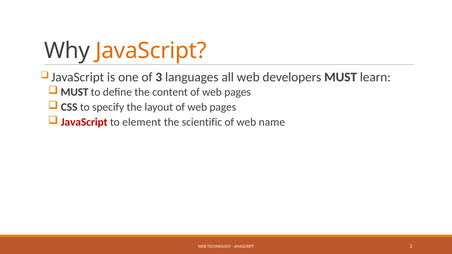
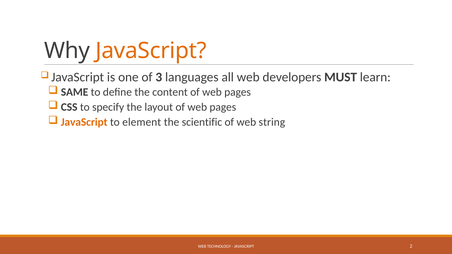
MUST at (75, 92): MUST -> SAME
JavaScript at (84, 122) colour: red -> orange
name: name -> string
